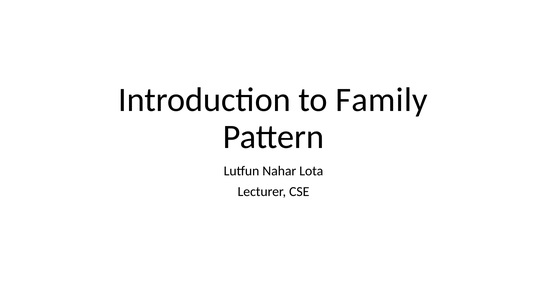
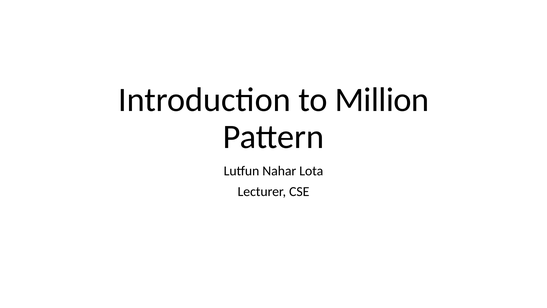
Family: Family -> Million
